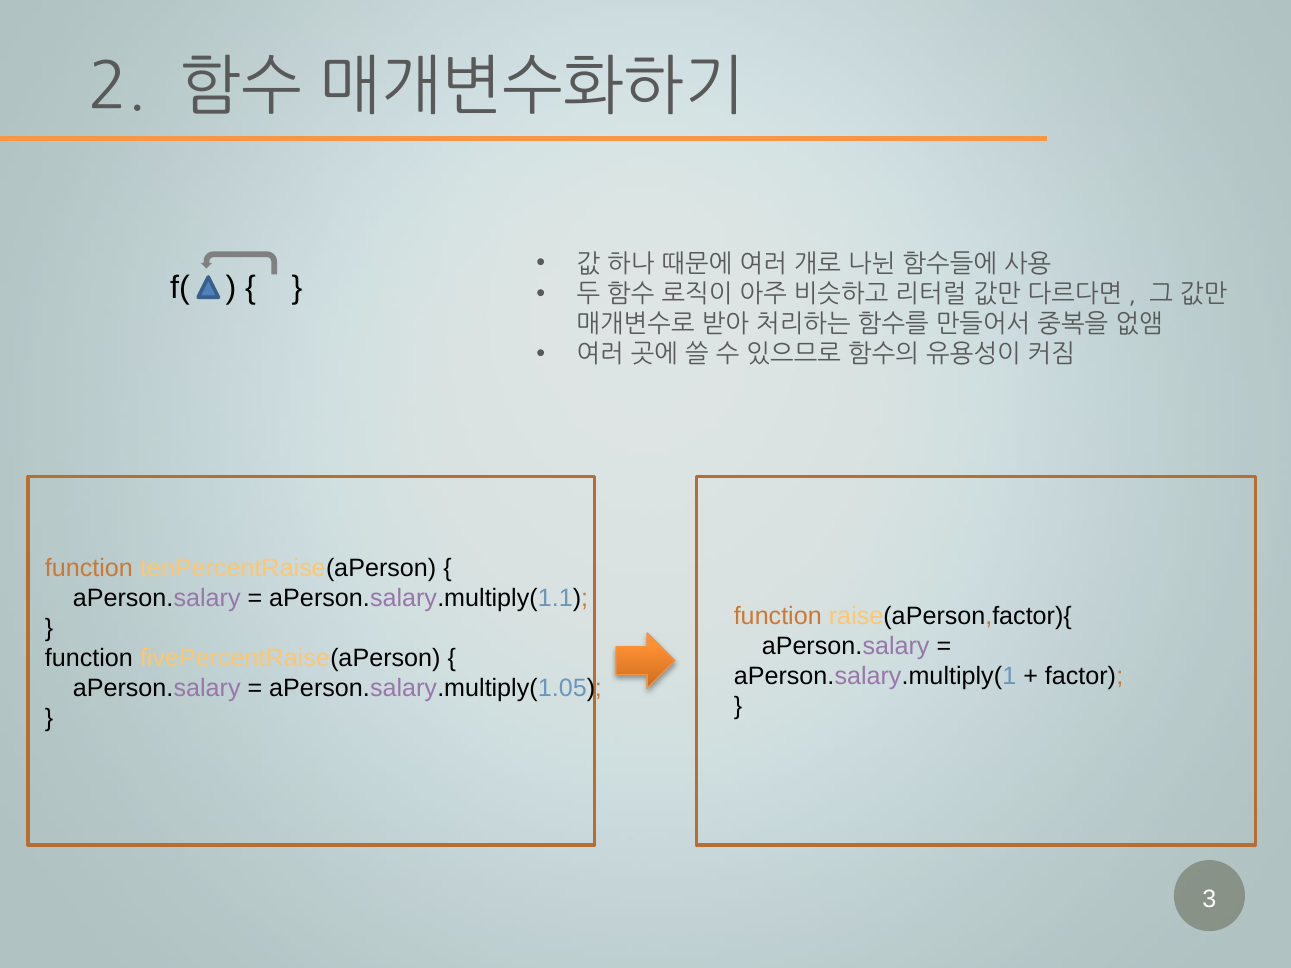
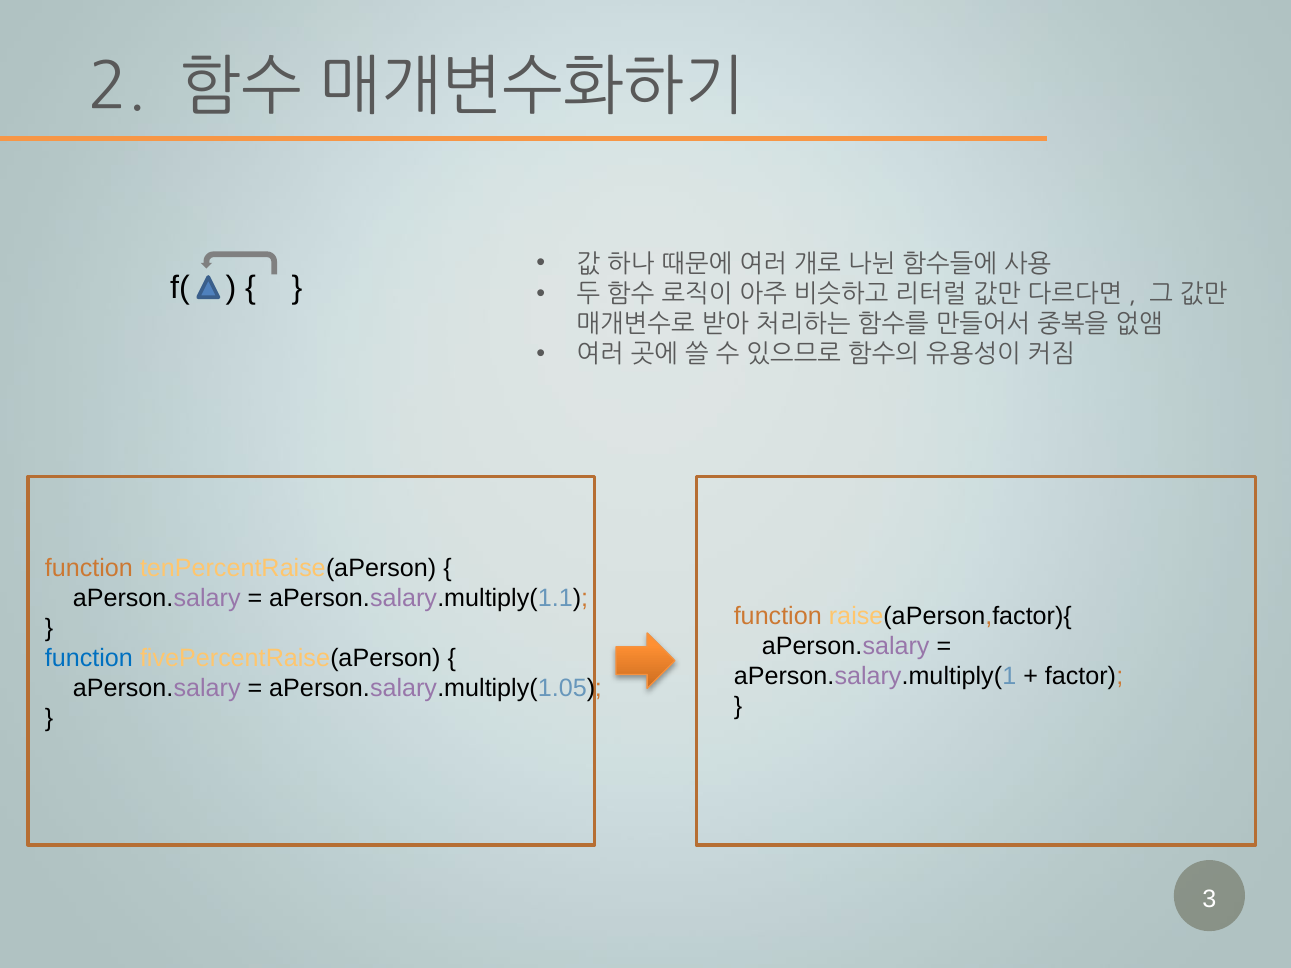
function at (89, 658) colour: black -> blue
